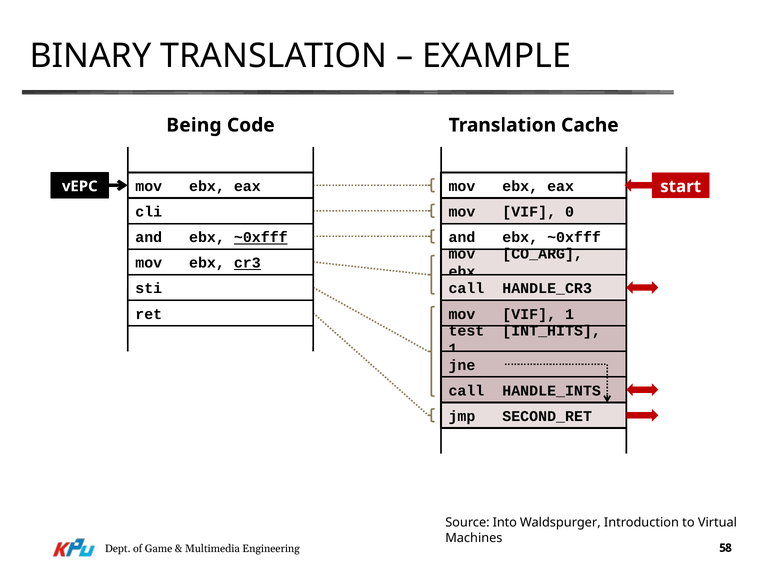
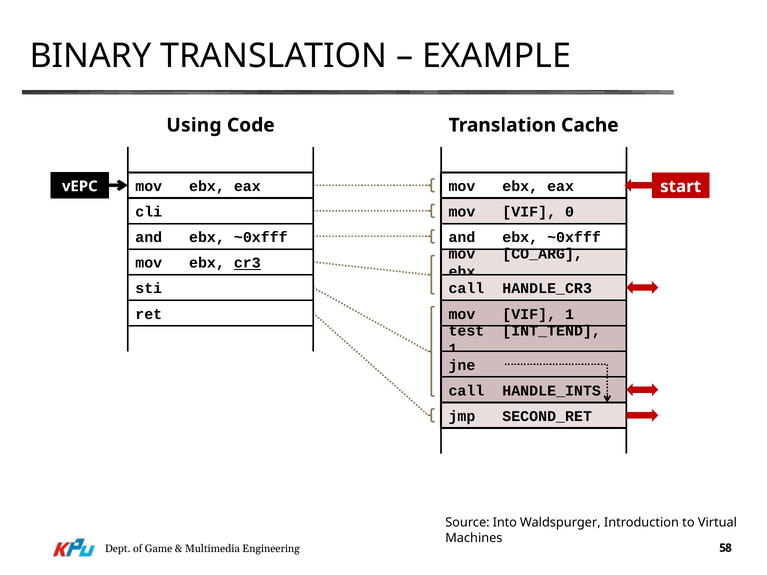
Being: Being -> Using
~0xfff at (261, 238) underline: present -> none
INT_HITS: INT_HITS -> INT_TEND
